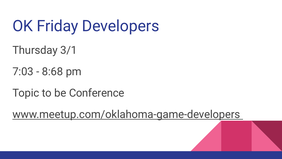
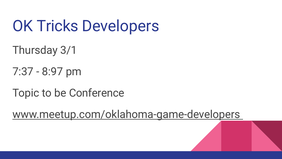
Friday: Friday -> Tricks
7:03: 7:03 -> 7:37
8:68: 8:68 -> 8:97
